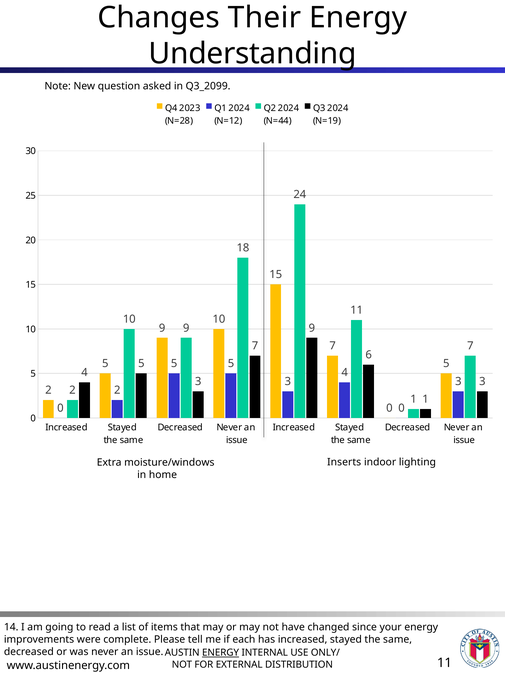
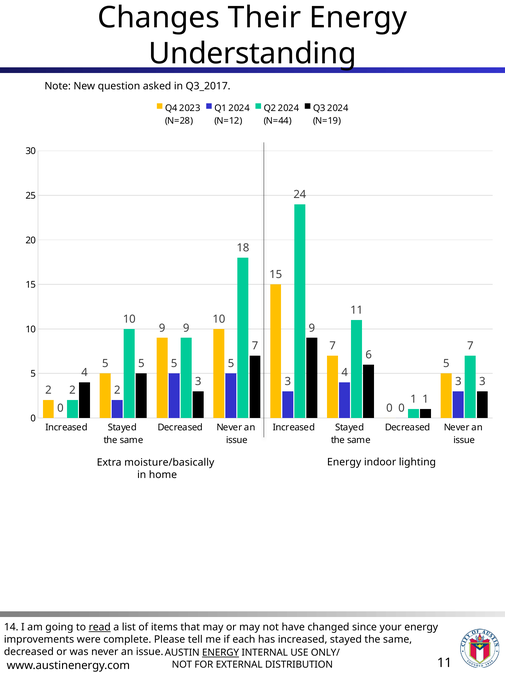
Q3_2099: Q3_2099 -> Q3_2017
moisture/windows: moisture/windows -> moisture/basically
Inserts at (344, 462): Inserts -> Energy
read underline: none -> present
